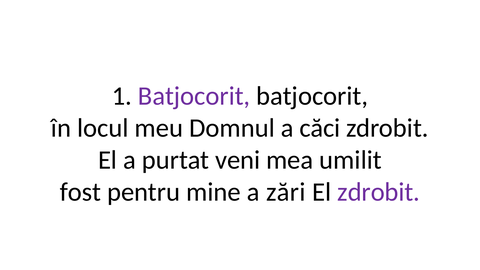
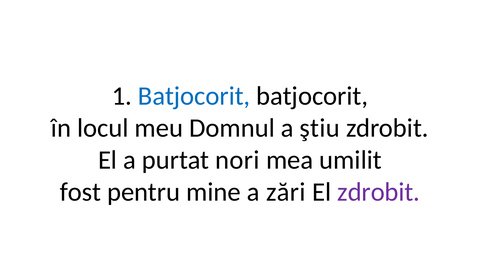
Batjocorit at (194, 96) colour: purple -> blue
căci: căci -> ştiu
veni: veni -> nori
